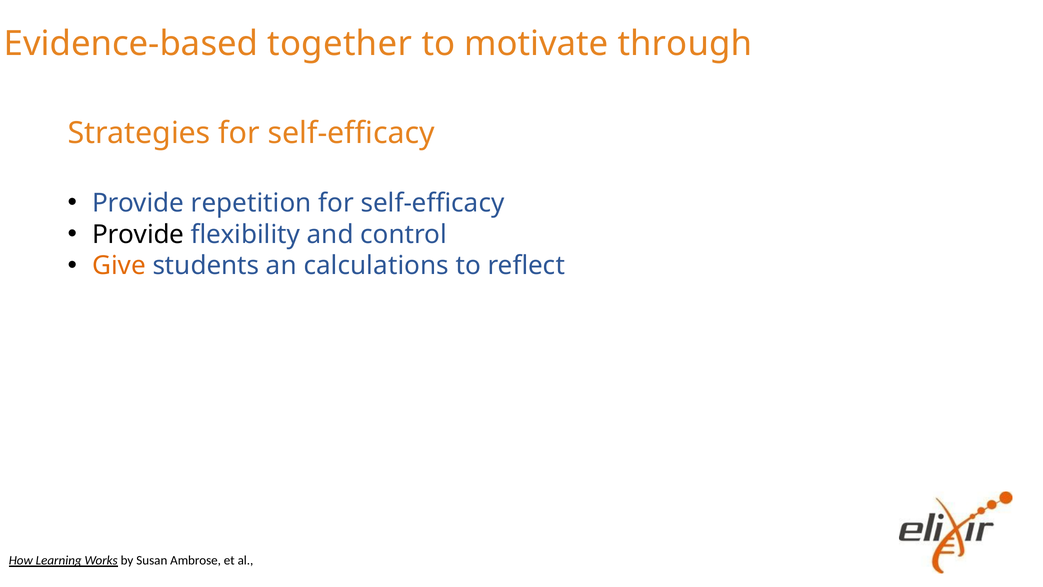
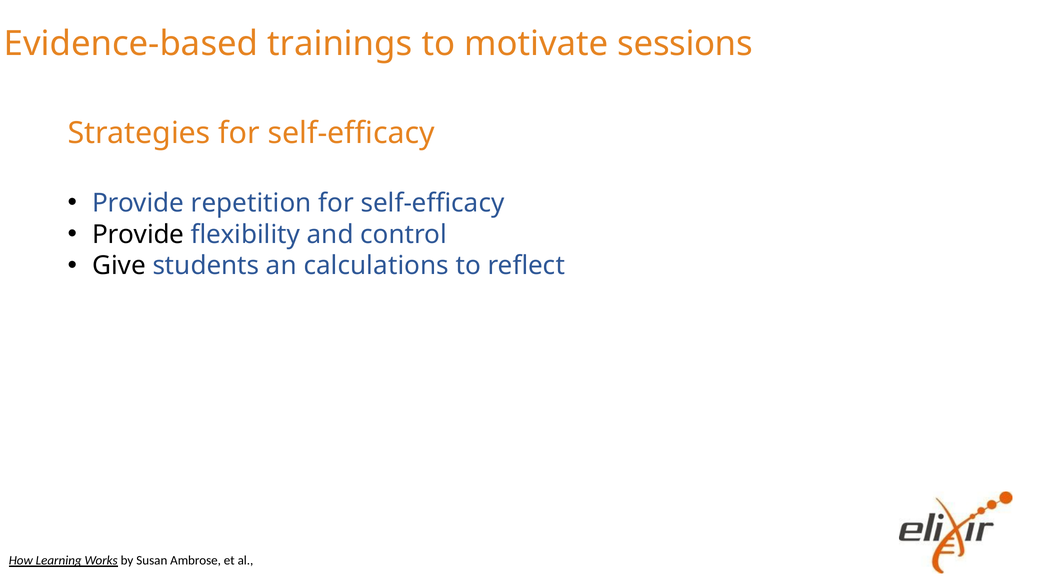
together: together -> trainings
through: through -> sessions
Give colour: orange -> black
